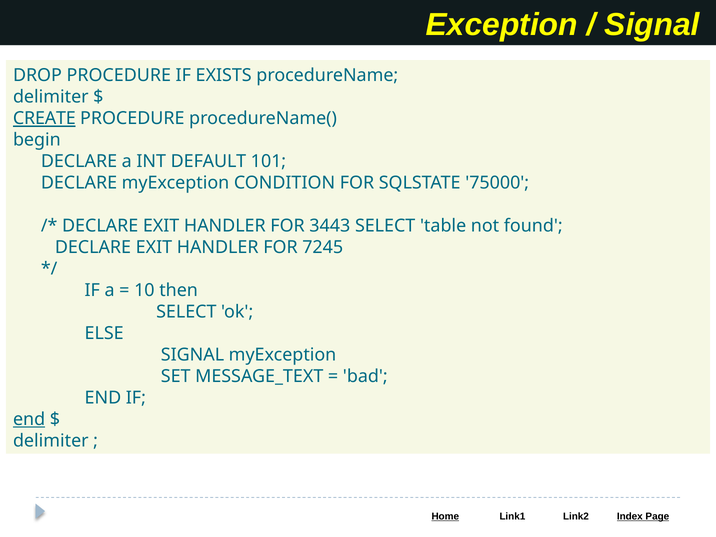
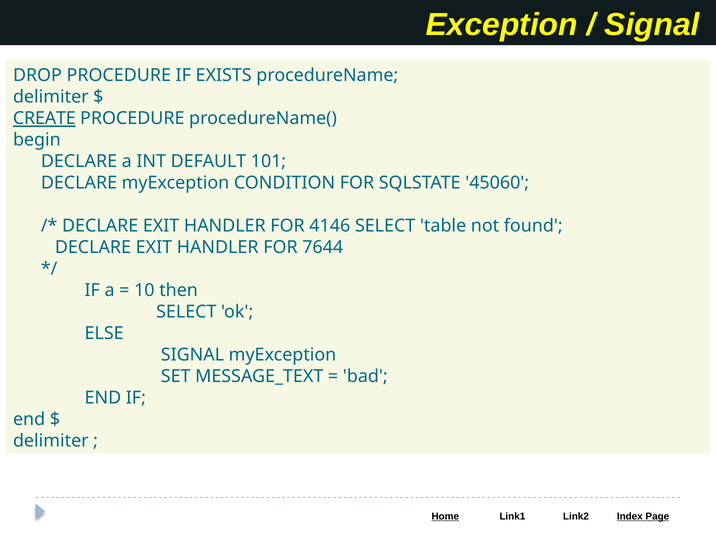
75000: 75000 -> 45060
3443: 3443 -> 4146
7245: 7245 -> 7644
end at (29, 419) underline: present -> none
